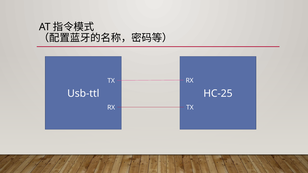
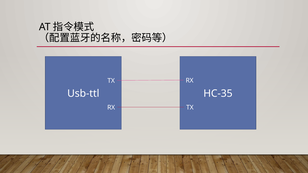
HC-25: HC-25 -> HC-35
